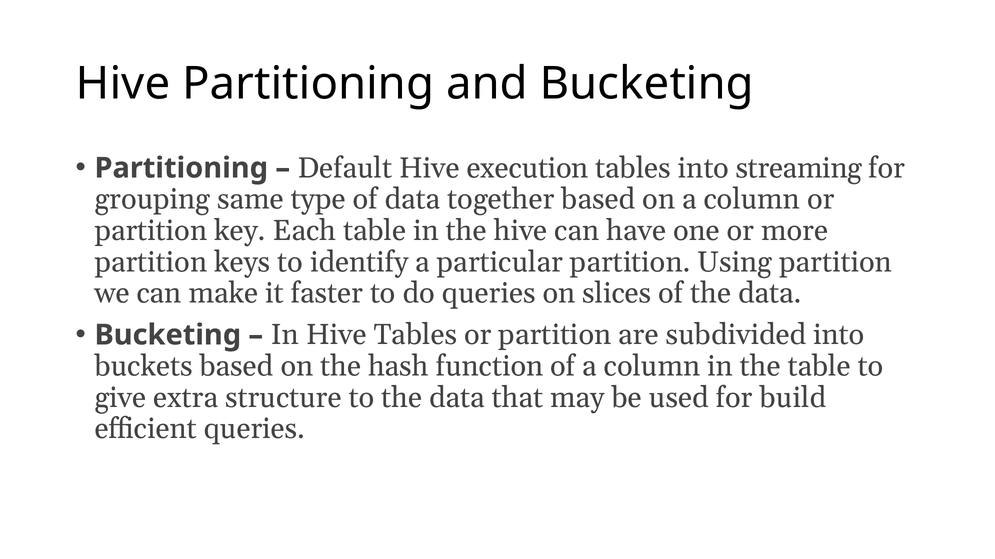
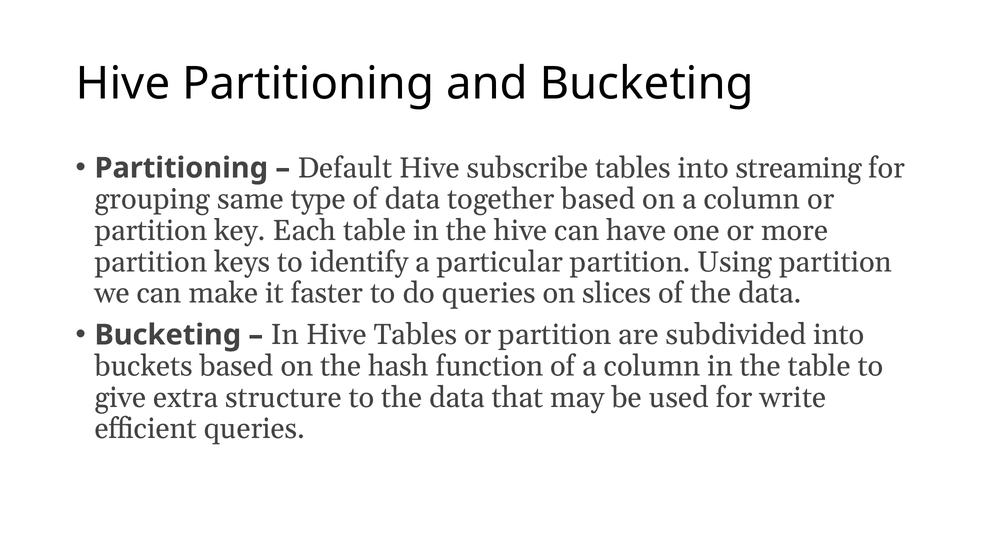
execution: execution -> subscribe
build: build -> write
